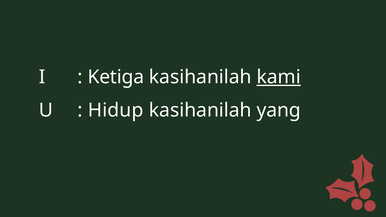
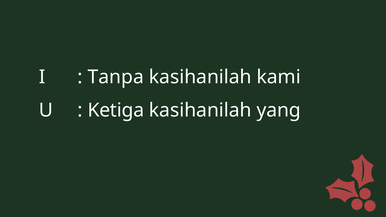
Ketiga: Ketiga -> Tanpa
kami underline: present -> none
Hidup: Hidup -> Ketiga
